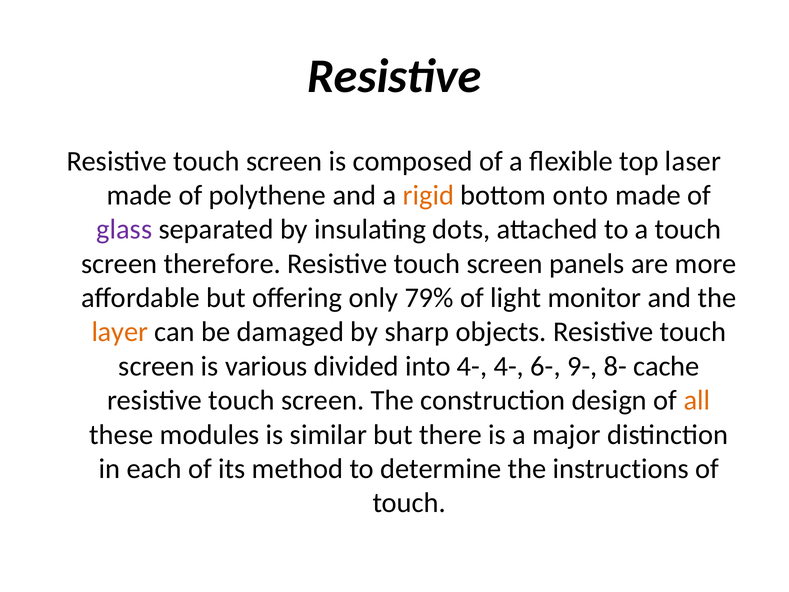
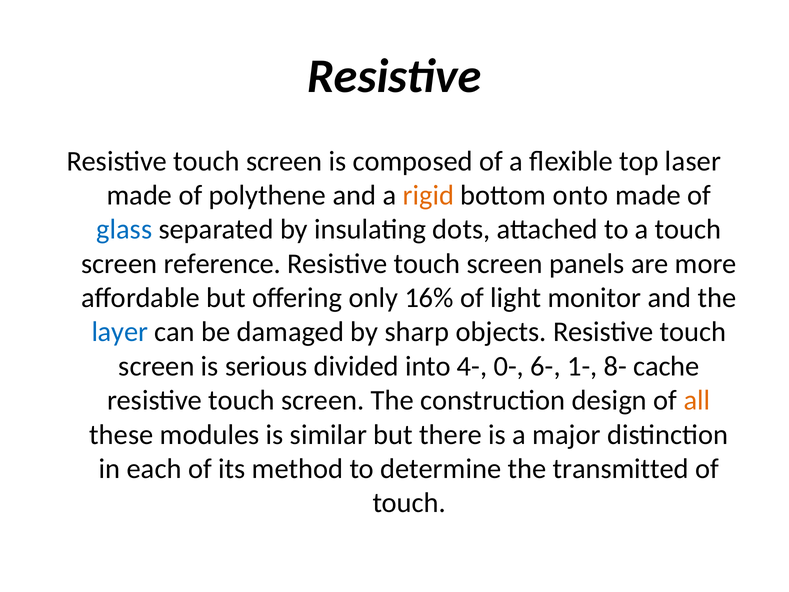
glass colour: purple -> blue
therefore: therefore -> reference
79%: 79% -> 16%
layer colour: orange -> blue
various: various -> serious
4- 4-: 4- -> 0-
9-: 9- -> 1-
instructions: instructions -> transmitted
